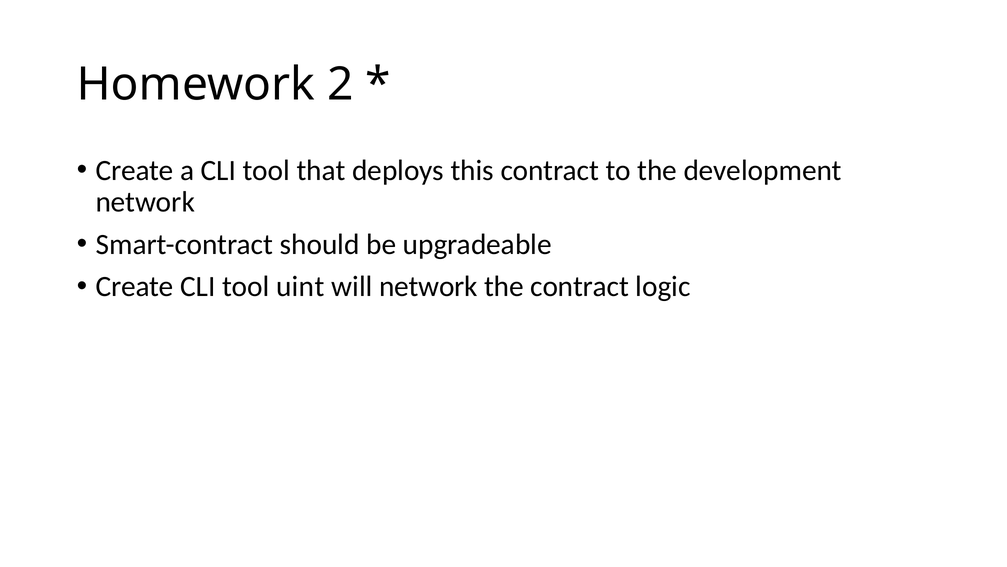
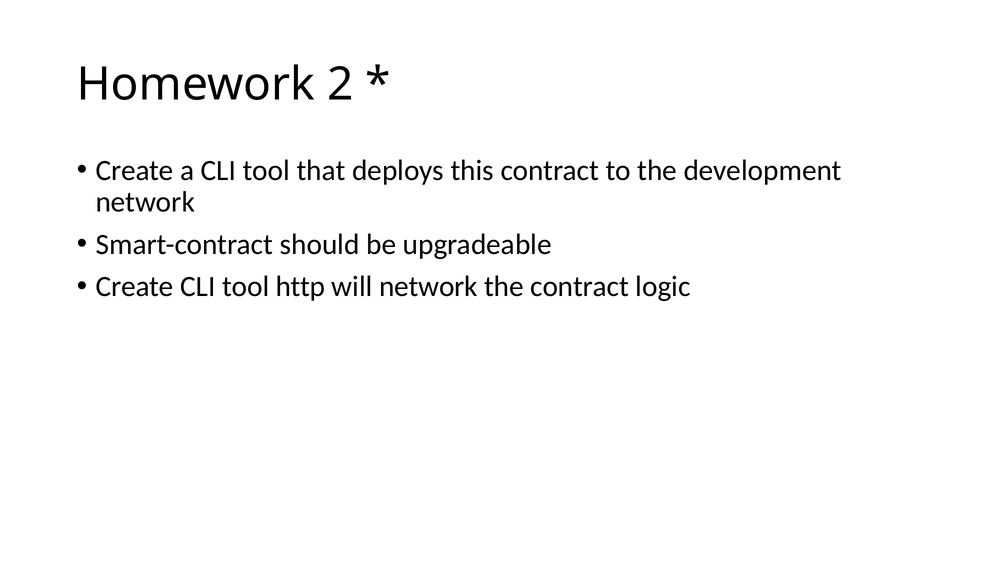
uint: uint -> http
